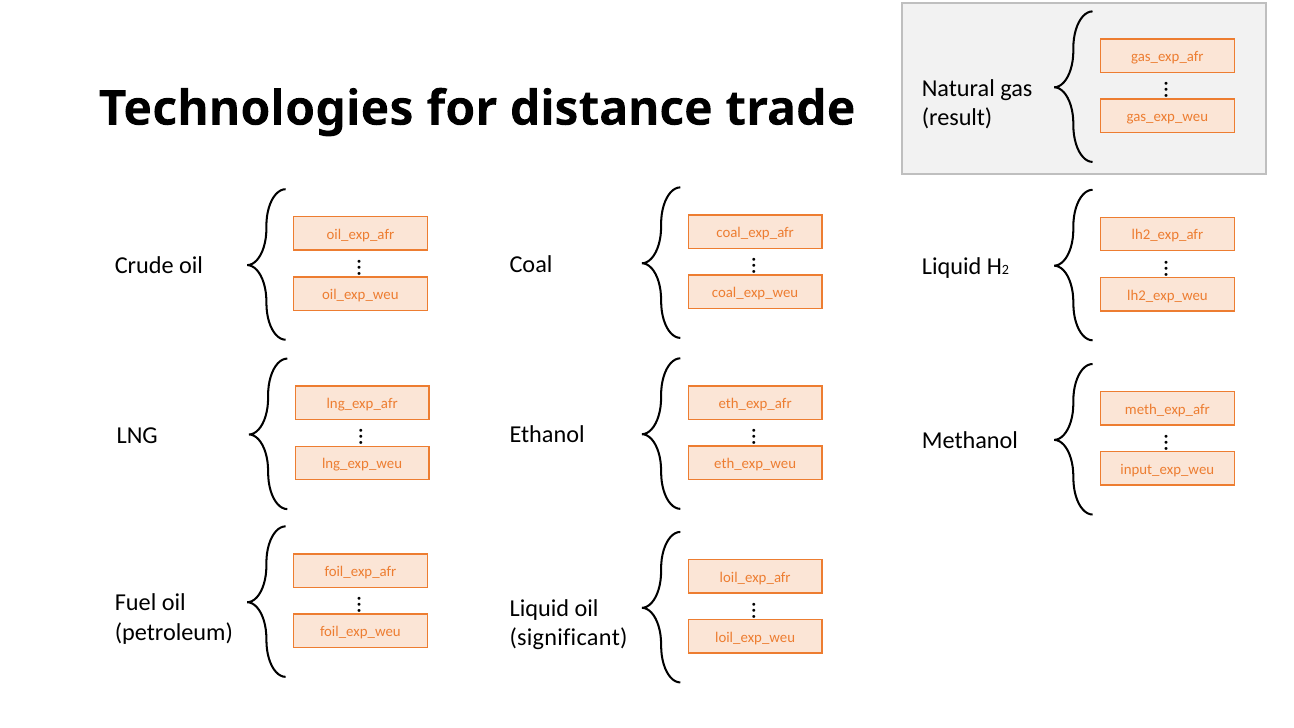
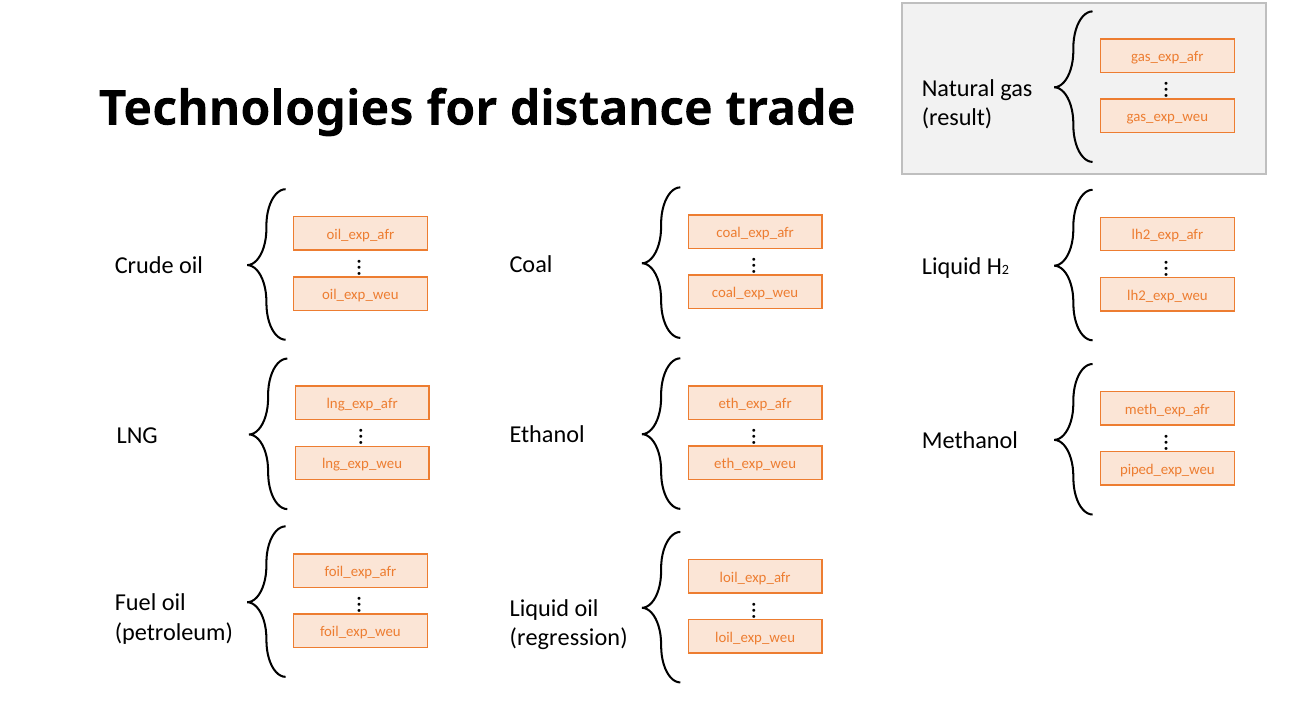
input_exp_weu: input_exp_weu -> piped_exp_weu
significant: significant -> regression
